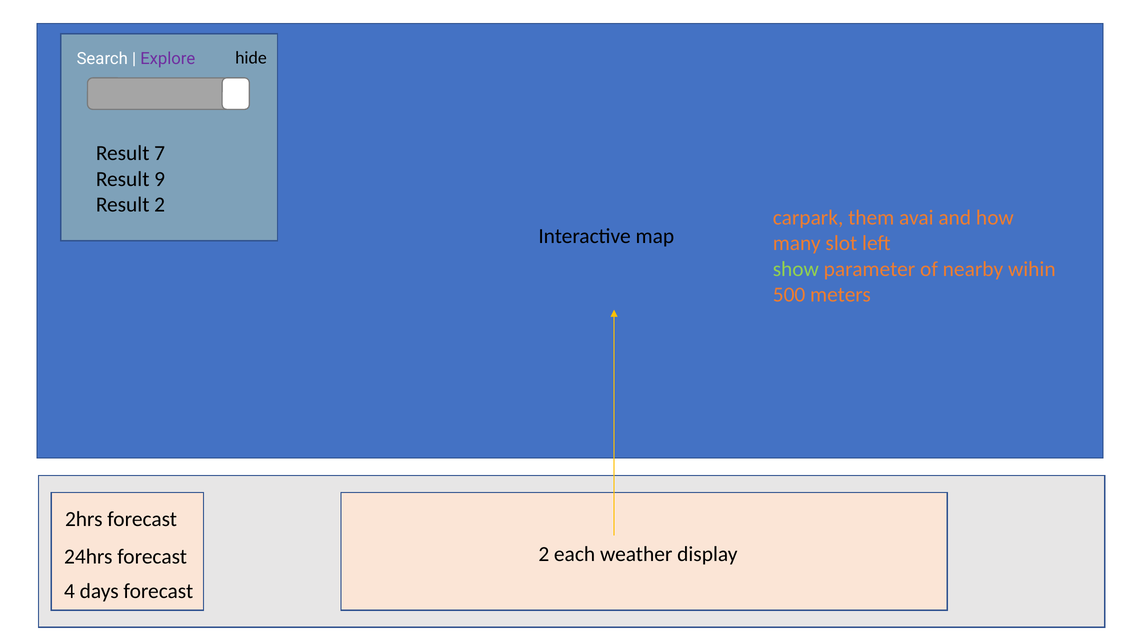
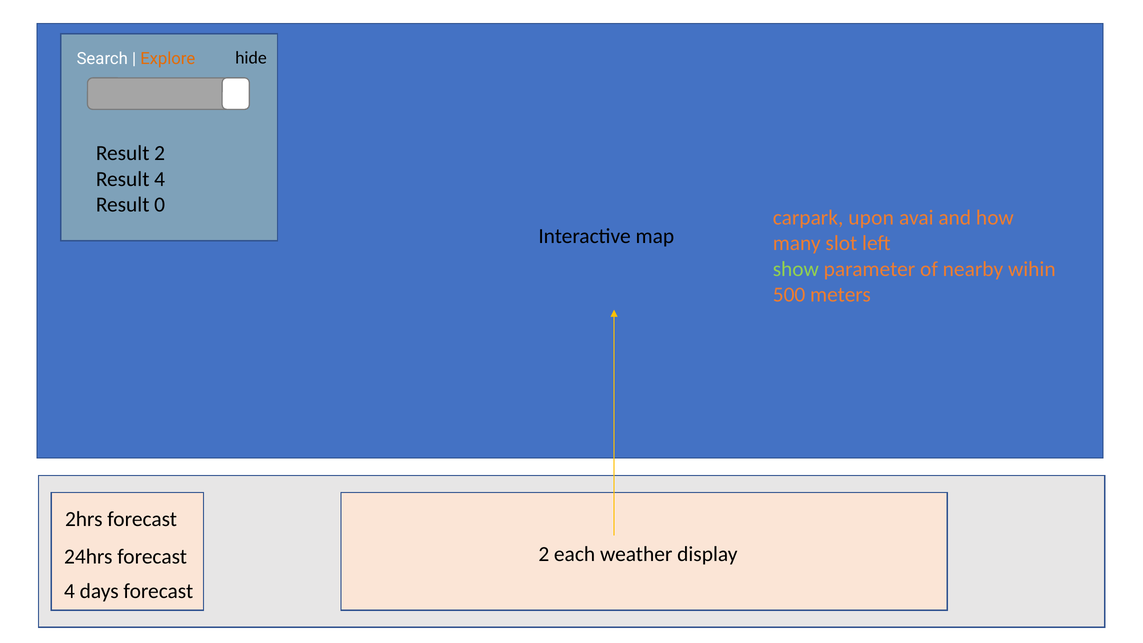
Explore colour: purple -> orange
Result 7: 7 -> 2
Result 9: 9 -> 4
Result 2: 2 -> 0
them: them -> upon
